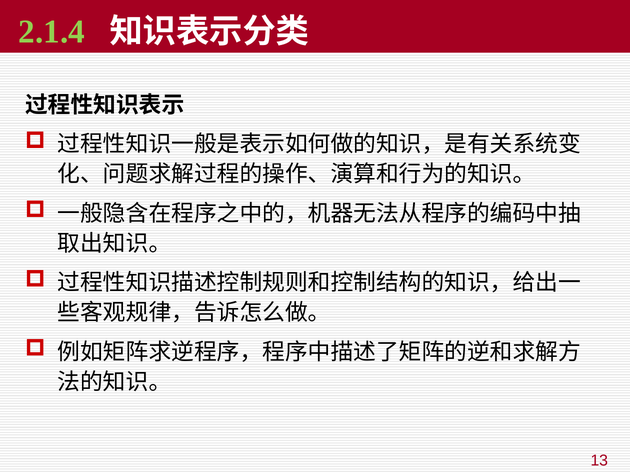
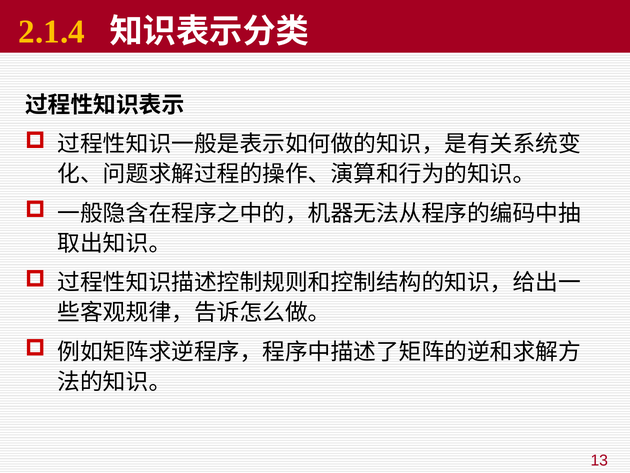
2.1.4 colour: light green -> yellow
